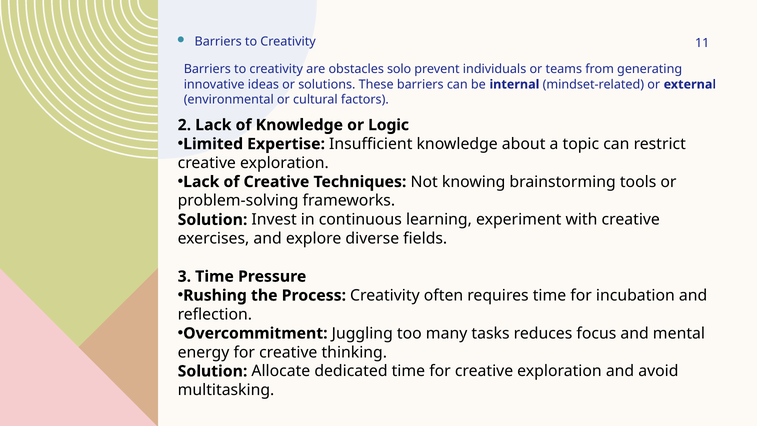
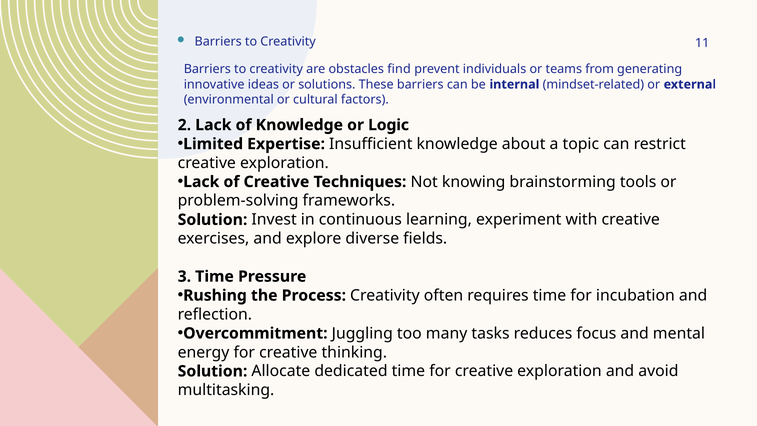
solo: solo -> find
